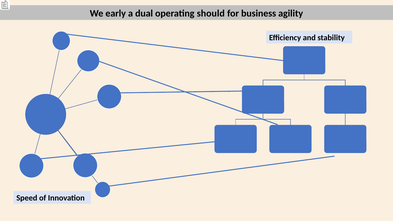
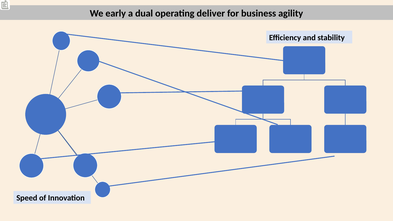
should: should -> deliver
